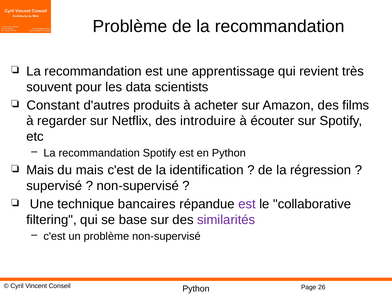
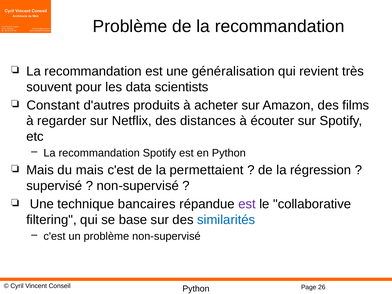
apprentissage: apprentissage -> généralisation
introduire: introduire -> distances
identification: identification -> permettaient
similarités colour: purple -> blue
